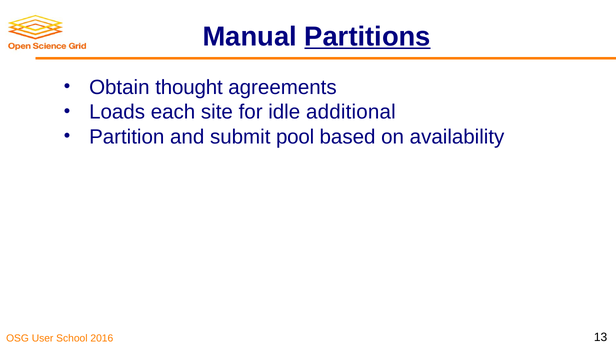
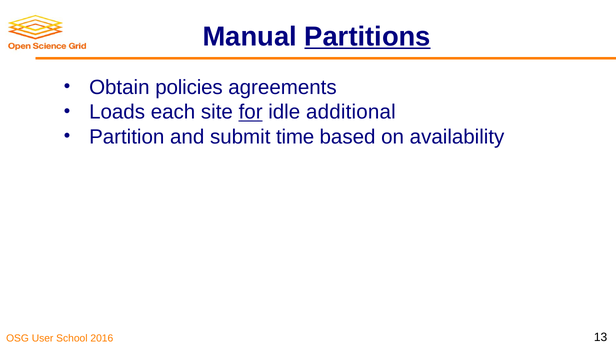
thought: thought -> policies
for underline: none -> present
pool: pool -> time
